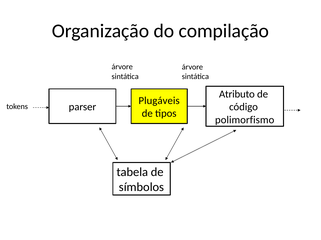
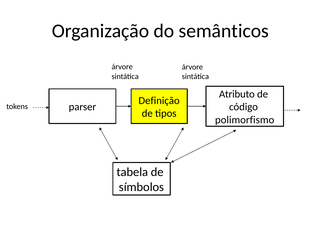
compilação: compilação -> semânticos
Plugáveis: Plugáveis -> Definição
